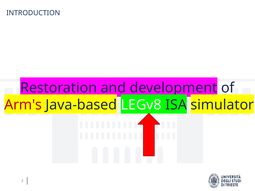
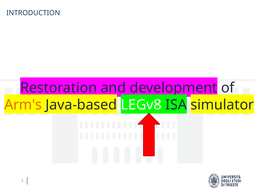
Arm's colour: red -> orange
